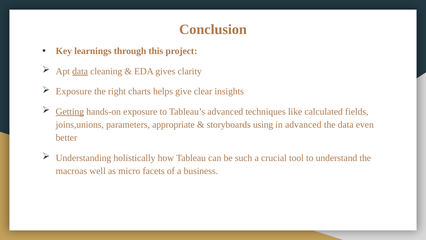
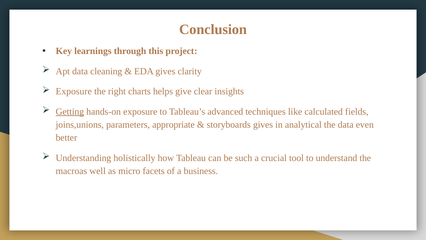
data at (80, 71) underline: present -> none
storyboards using: using -> gives
in advanced: advanced -> analytical
